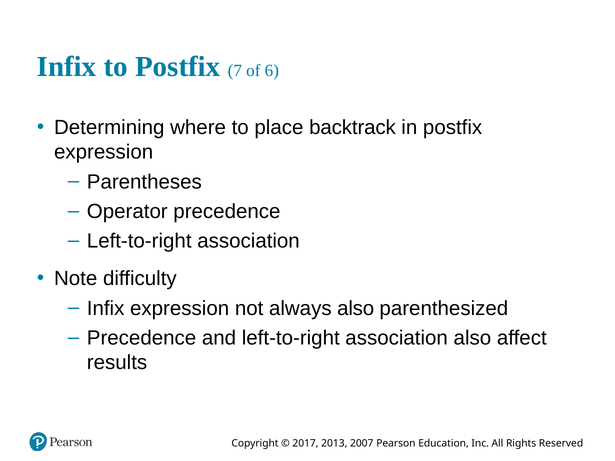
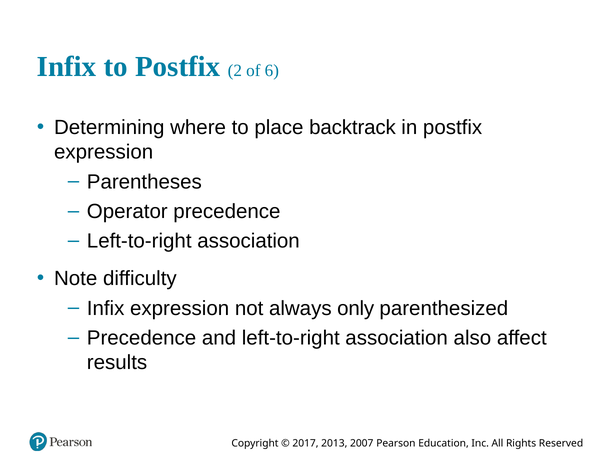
7: 7 -> 2
always also: also -> only
